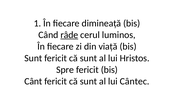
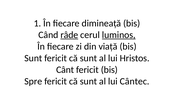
luminos underline: none -> present
Spre: Spre -> Cânt
Cânt: Cânt -> Spre
